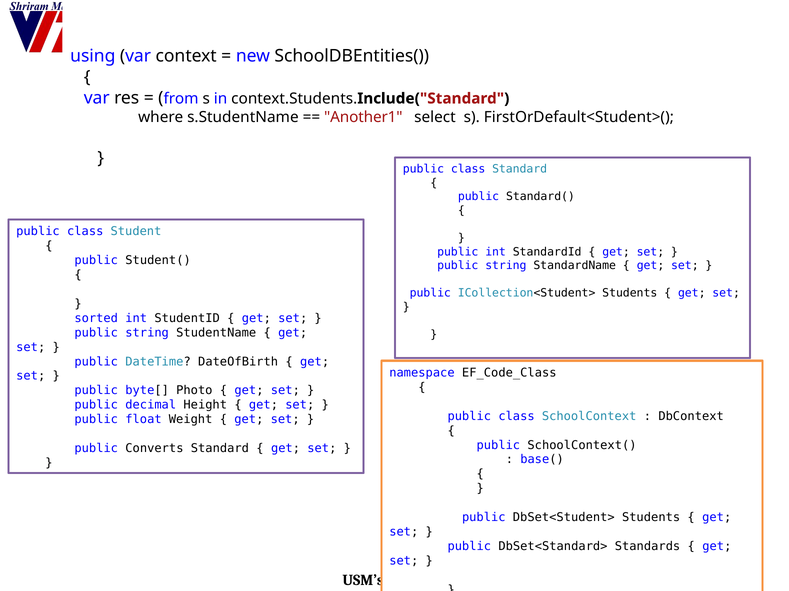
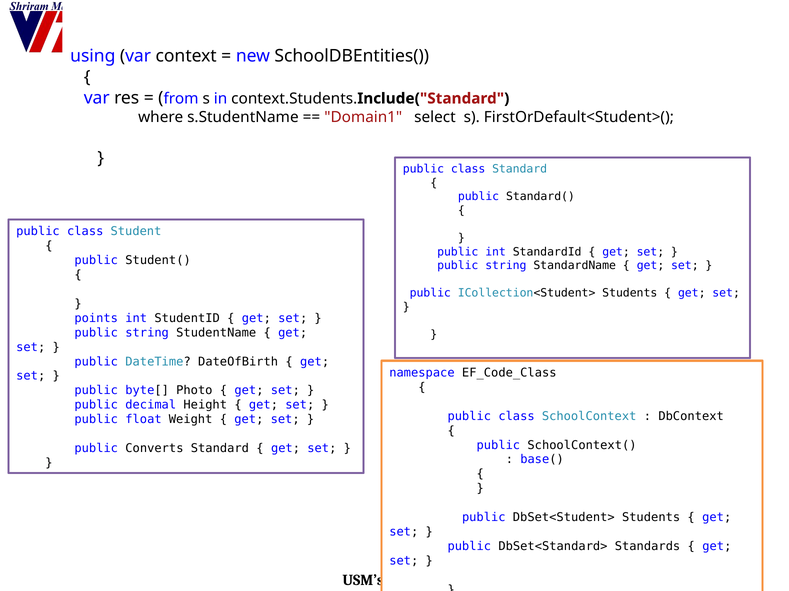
Another1: Another1 -> Domain1
sorted: sorted -> points
